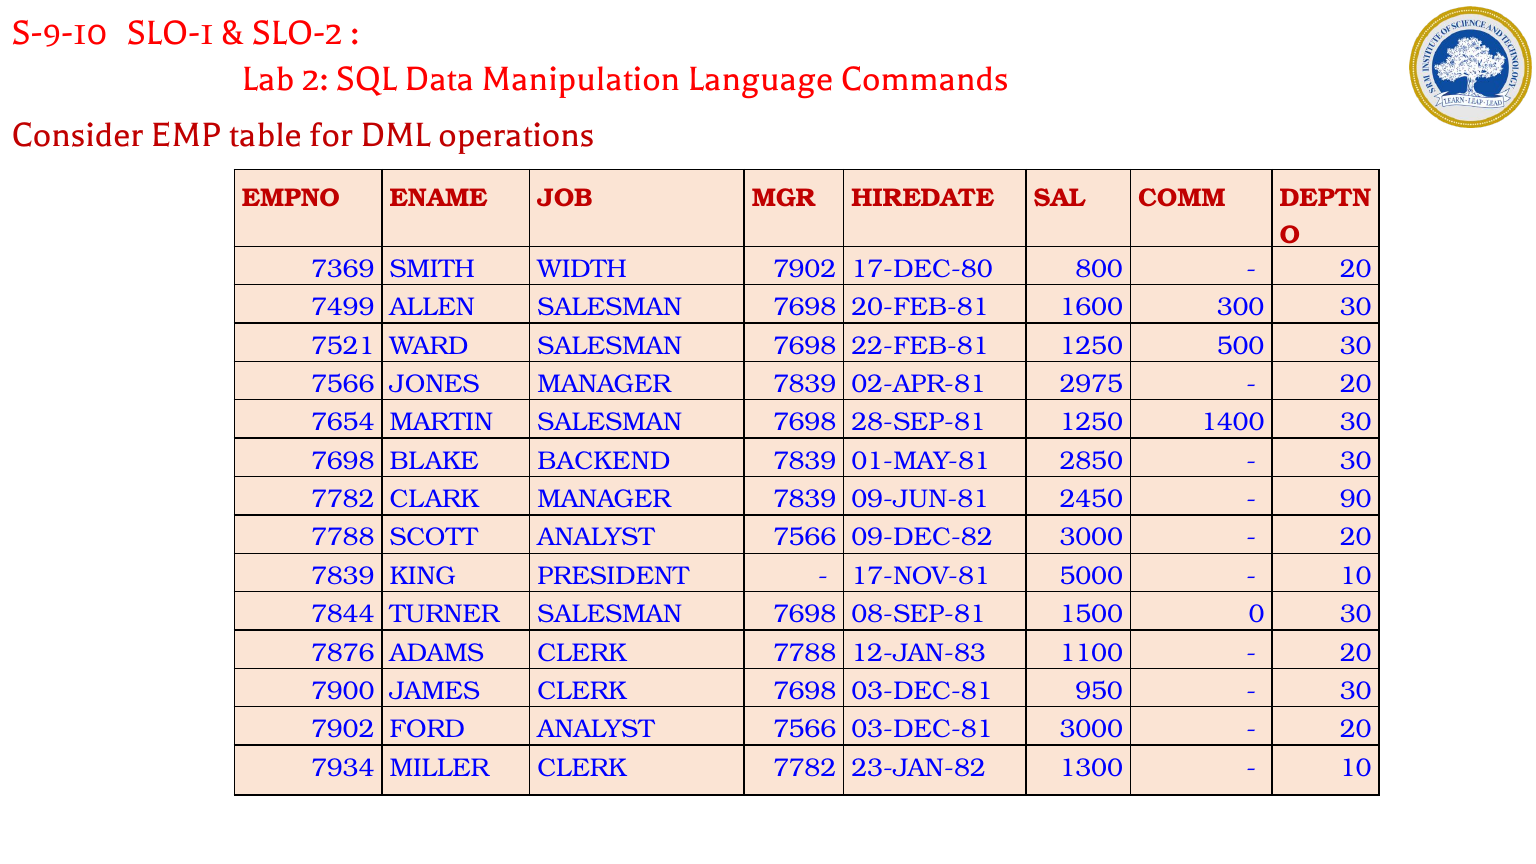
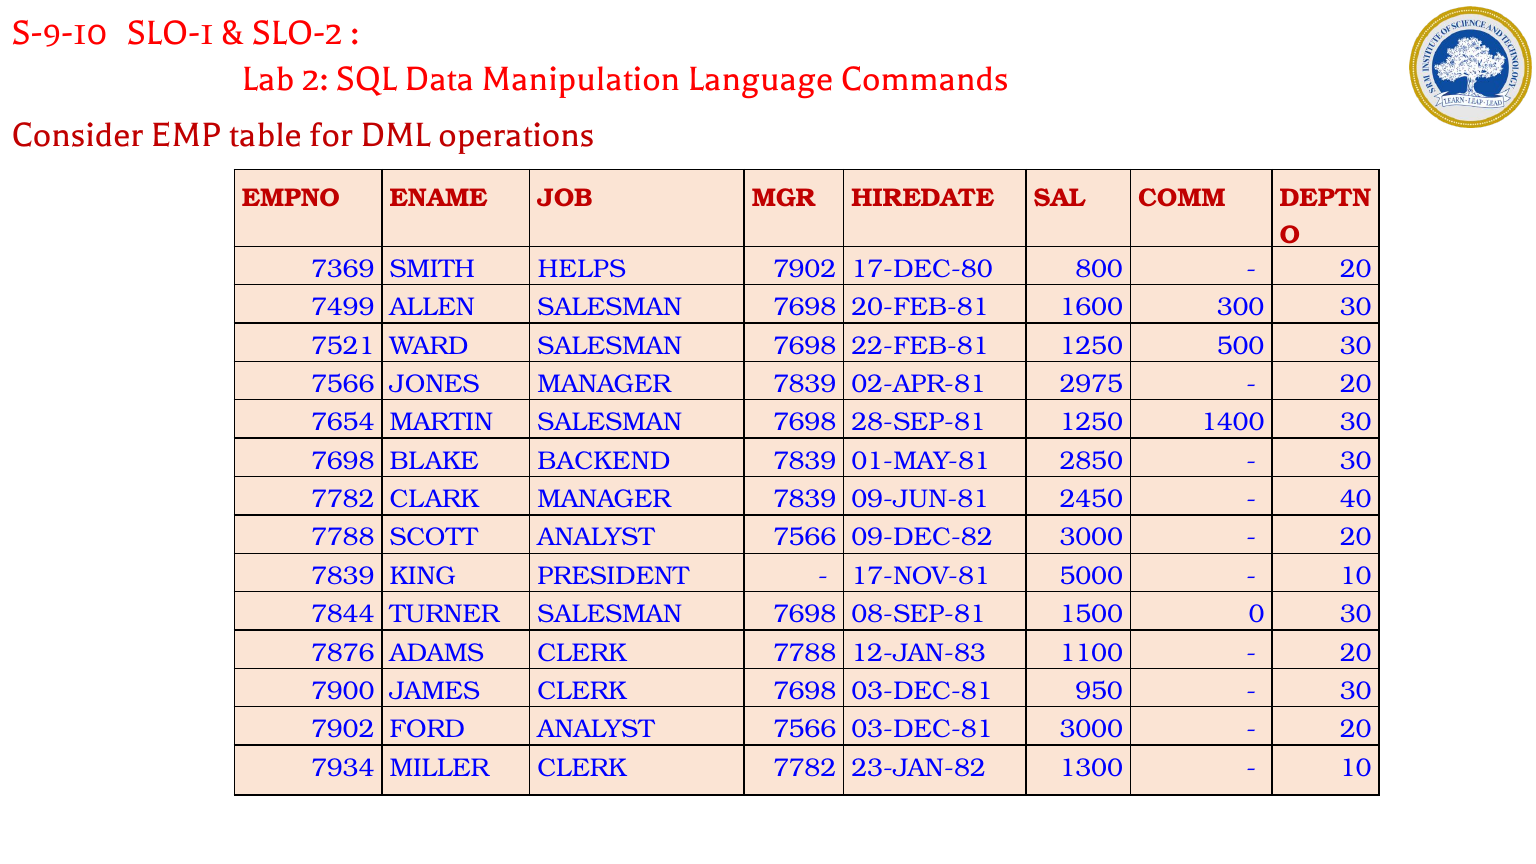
WIDTH: WIDTH -> HELPS
90: 90 -> 40
